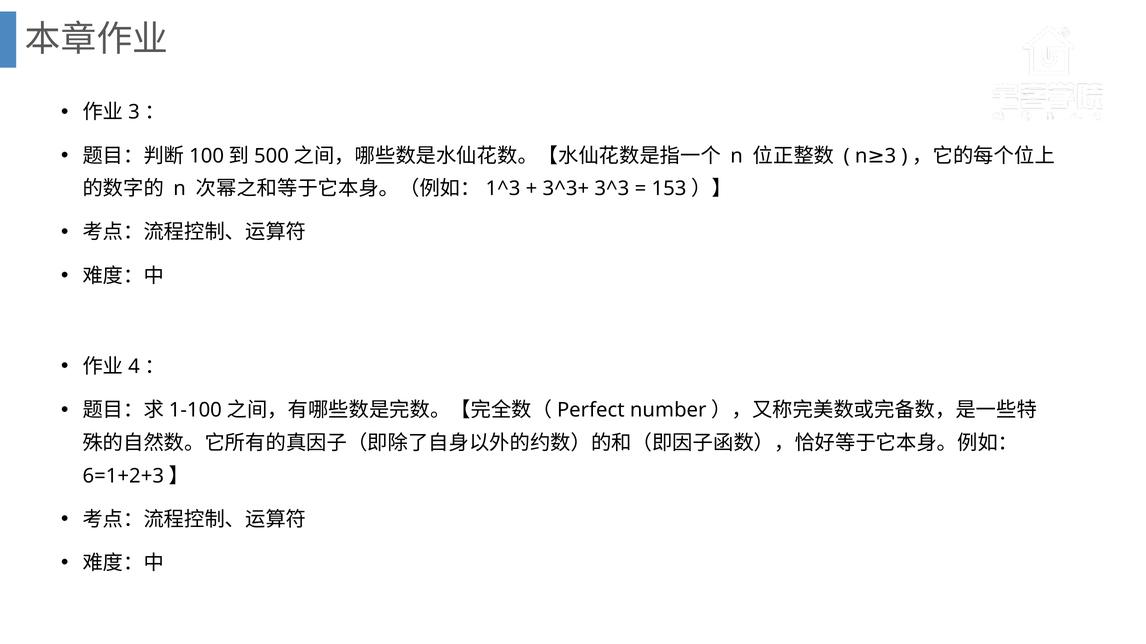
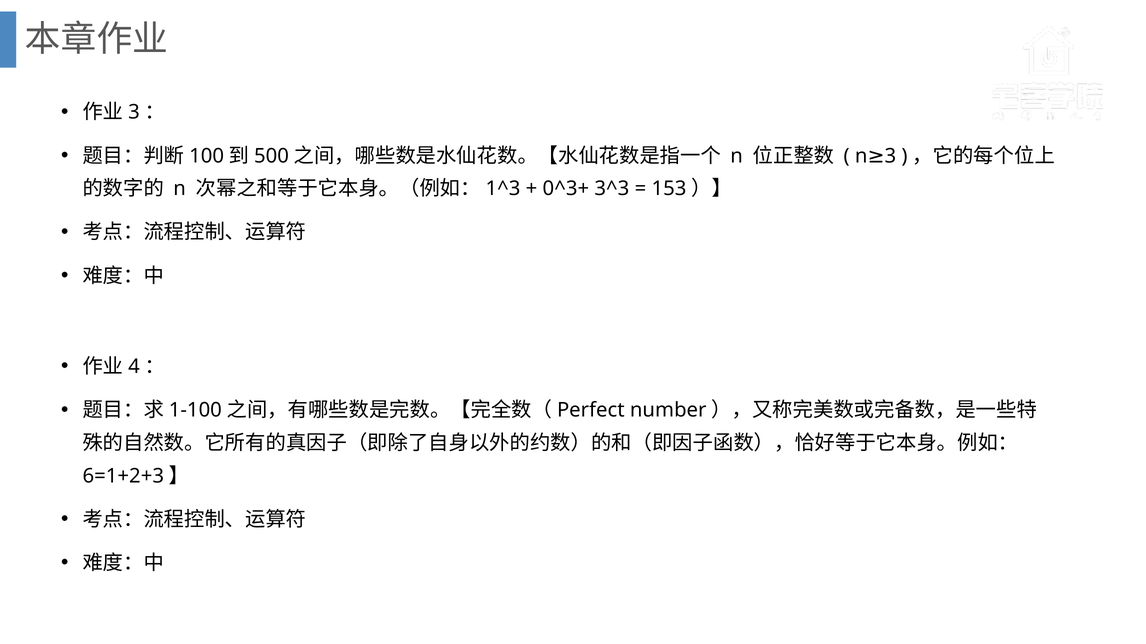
3^3+: 3^3+ -> 0^3+
